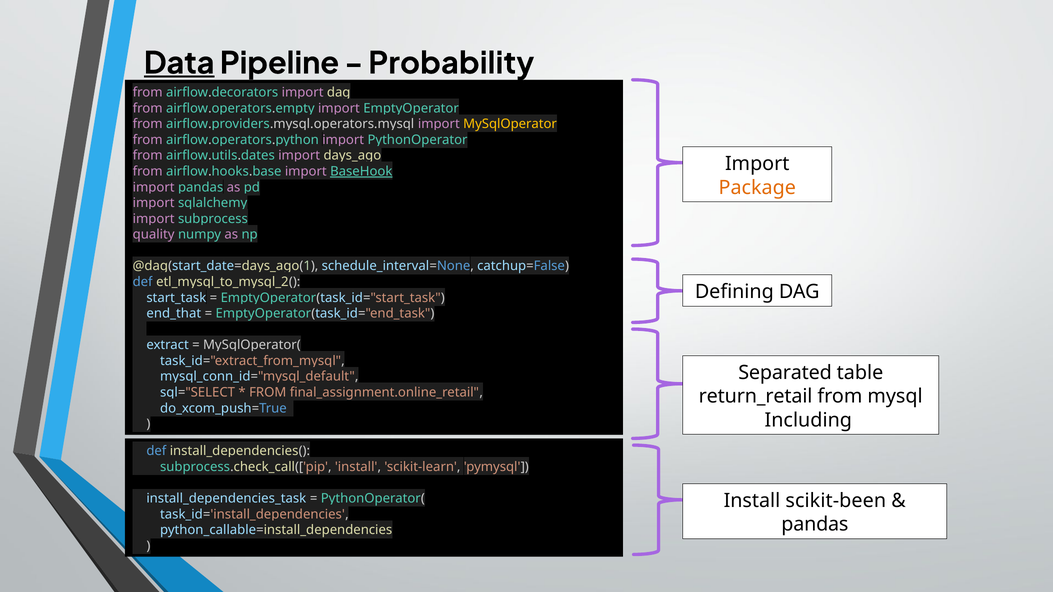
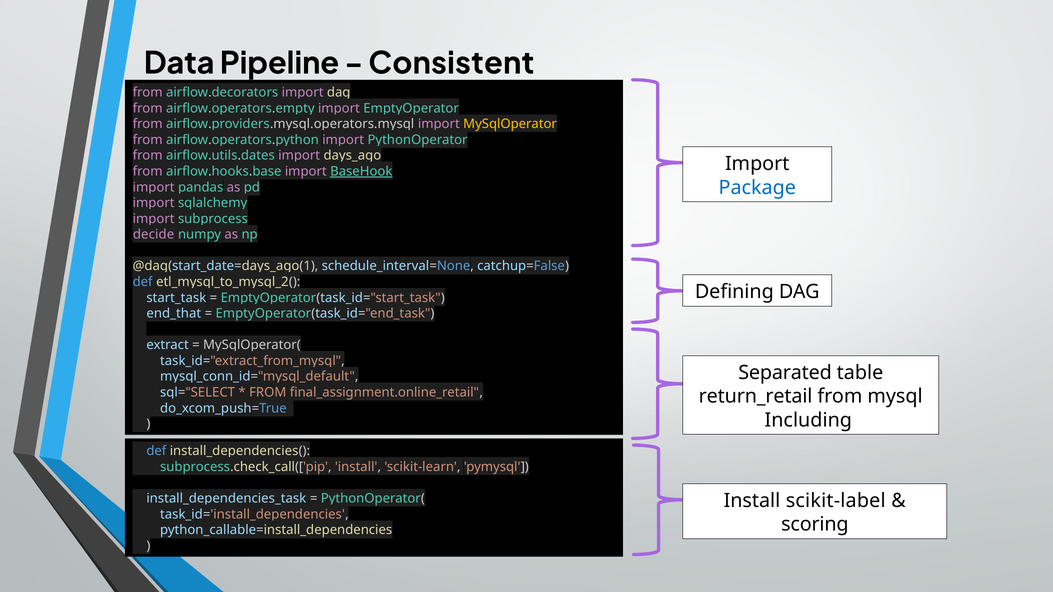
Data underline: present -> none
Probability: Probability -> Consistent
Package colour: orange -> blue
quality: quality -> decide
scikit-been: scikit-been -> scikit-label
pandas at (815, 525): pandas -> scoring
